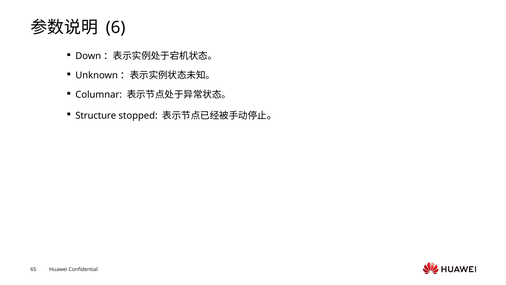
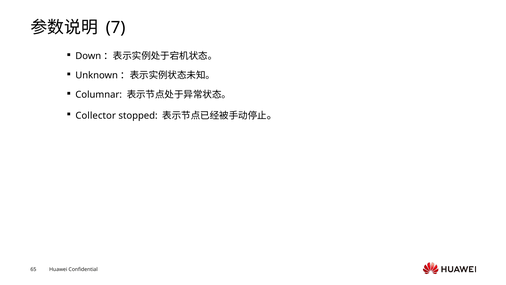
6: 6 -> 7
Structure: Structure -> Collector
